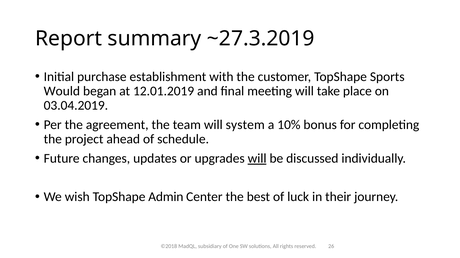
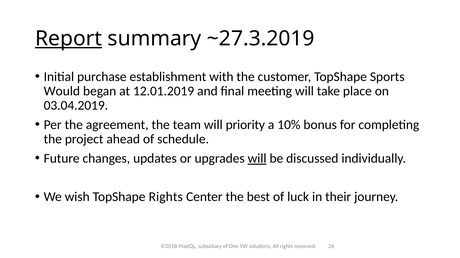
Report underline: none -> present
system: system -> priority
TopShape Admin: Admin -> Rights
